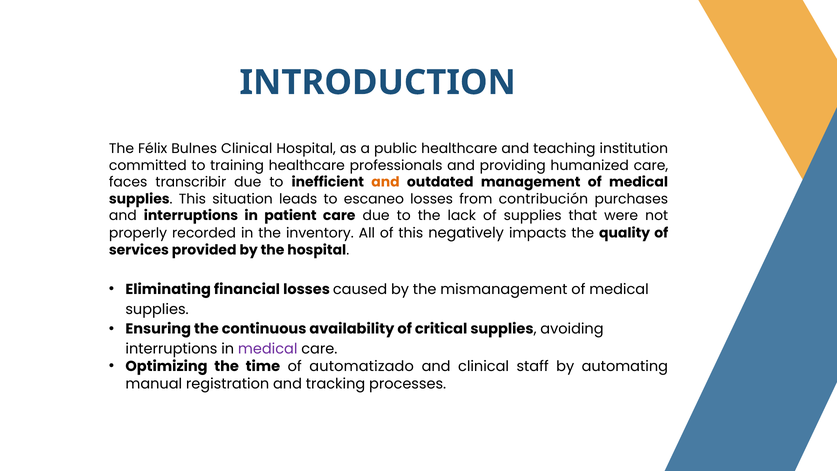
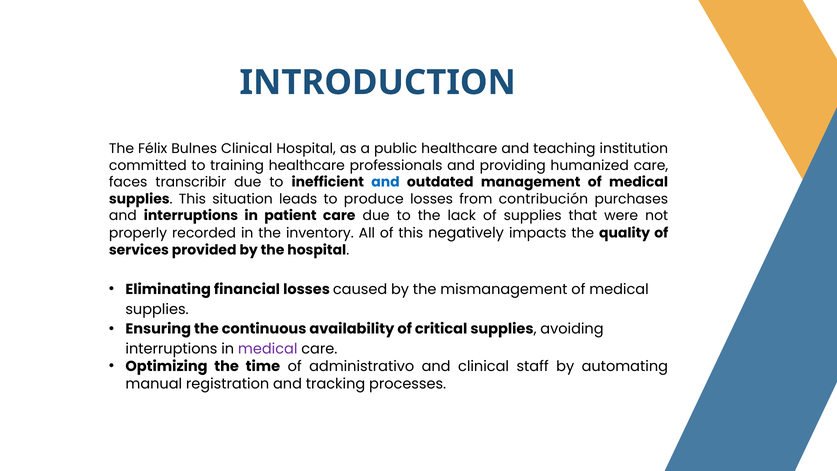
and at (386, 182) colour: orange -> blue
escaneo: escaneo -> produce
automatizado: automatizado -> administrativo
